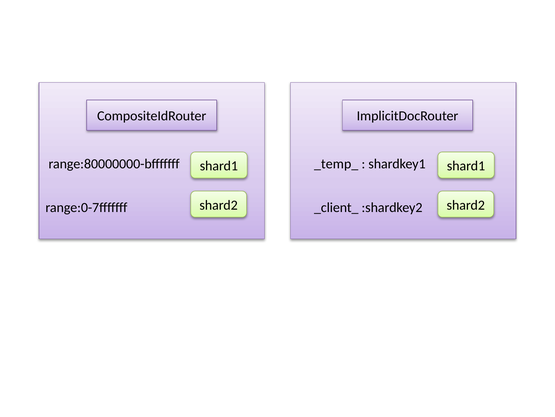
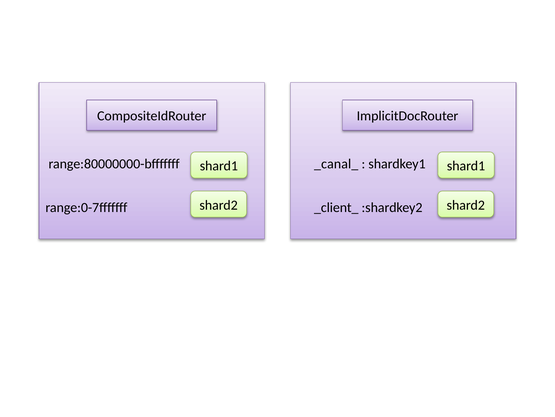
_temp_: _temp_ -> _canal_
